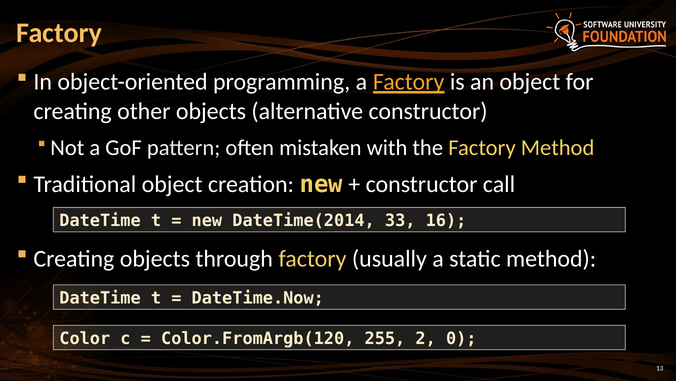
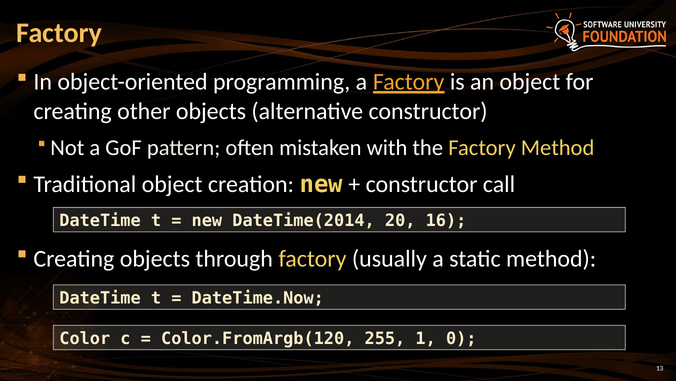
33: 33 -> 20
2: 2 -> 1
